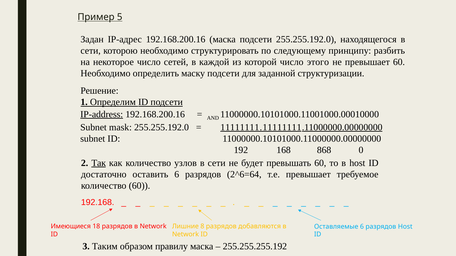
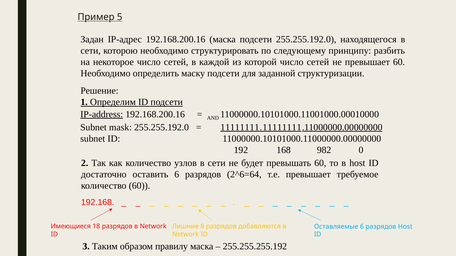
которой число этого: этого -> сетей
868: 868 -> 982
Так underline: present -> none
